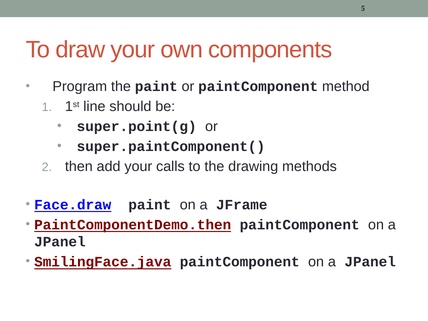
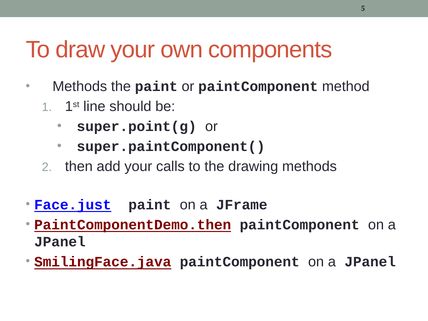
Program at (80, 87): Program -> Methods
Face.draw: Face.draw -> Face.just
